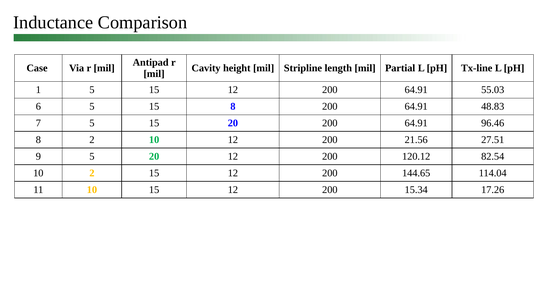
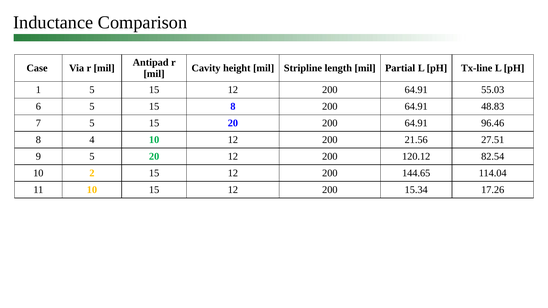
8 2: 2 -> 4
